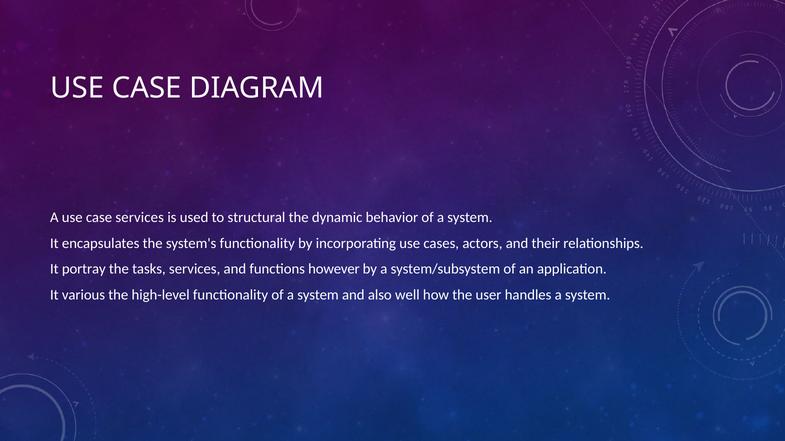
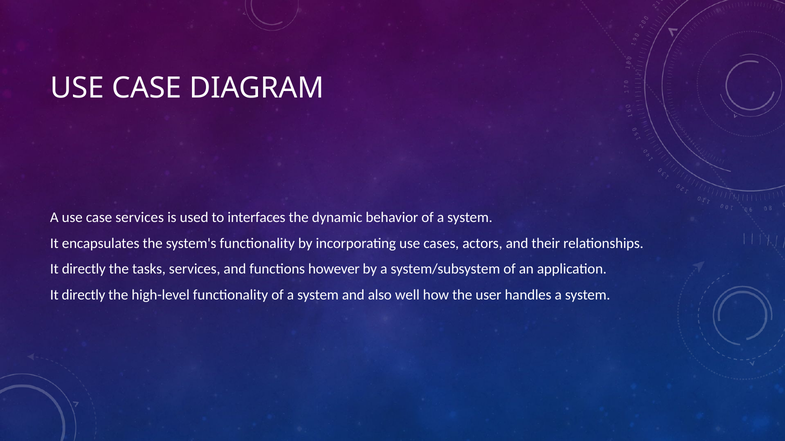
structural: structural -> interfaces
portray at (84, 269): portray -> directly
various at (83, 295): various -> directly
